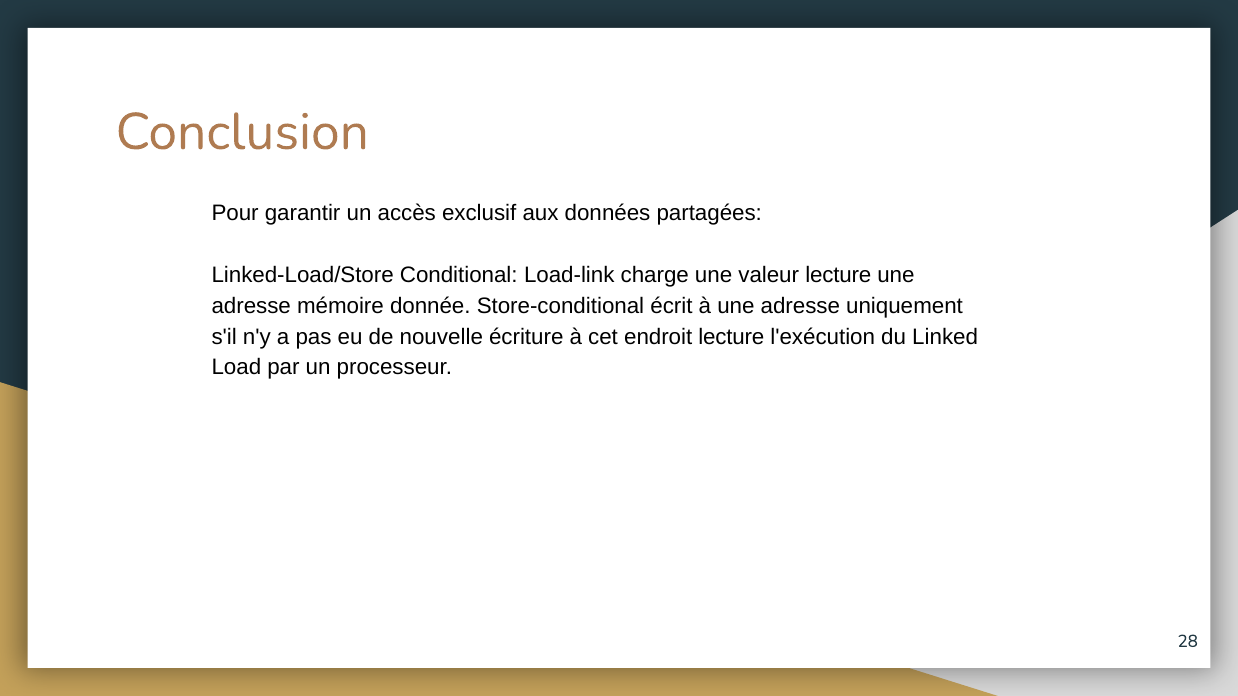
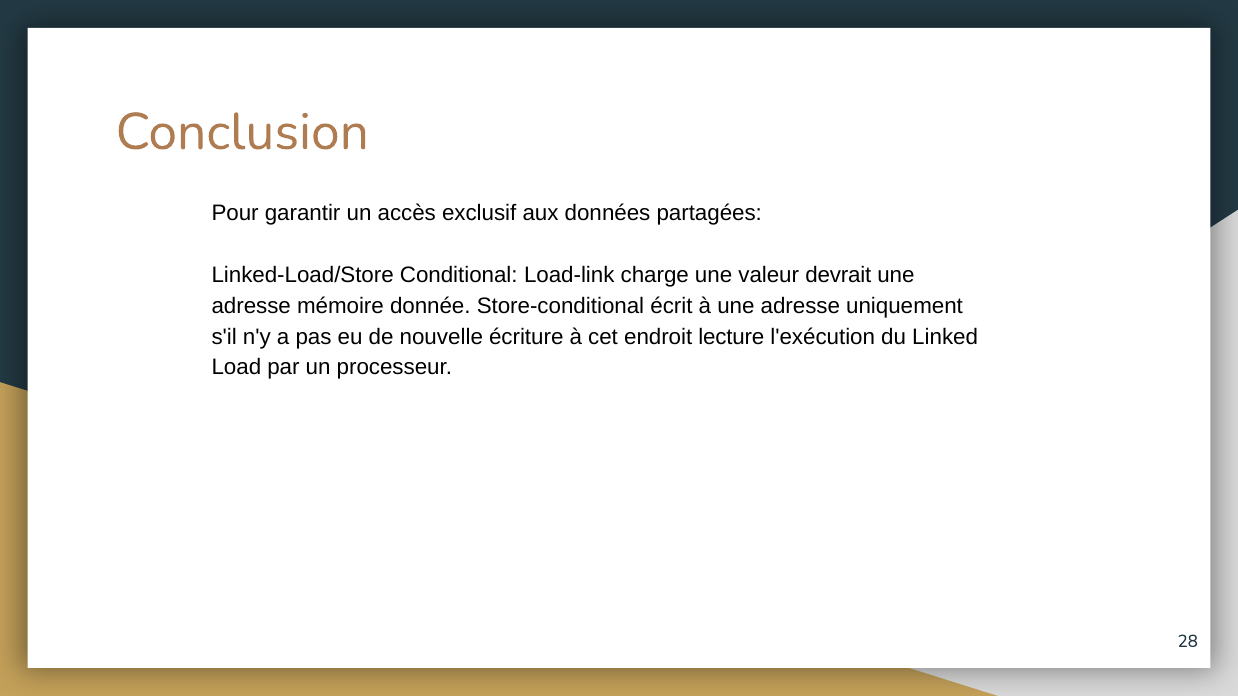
valeur lecture: lecture -> devrait
